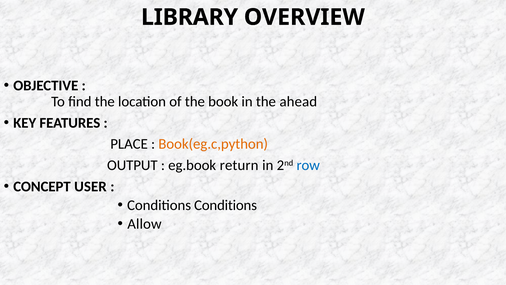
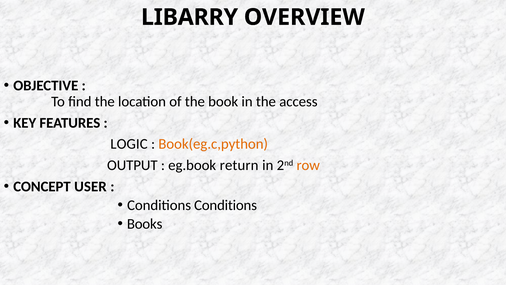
LIBRARY: LIBRARY -> LIBARRY
ahead: ahead -> access
PLACE: PLACE -> LOGIC
row colour: blue -> orange
Allow: Allow -> Books
